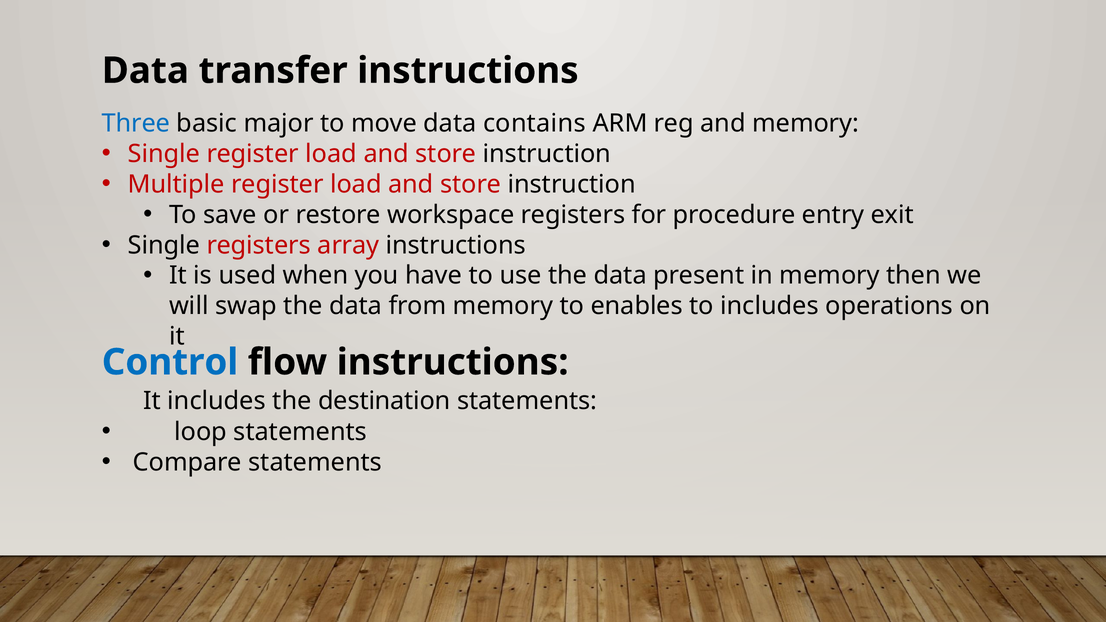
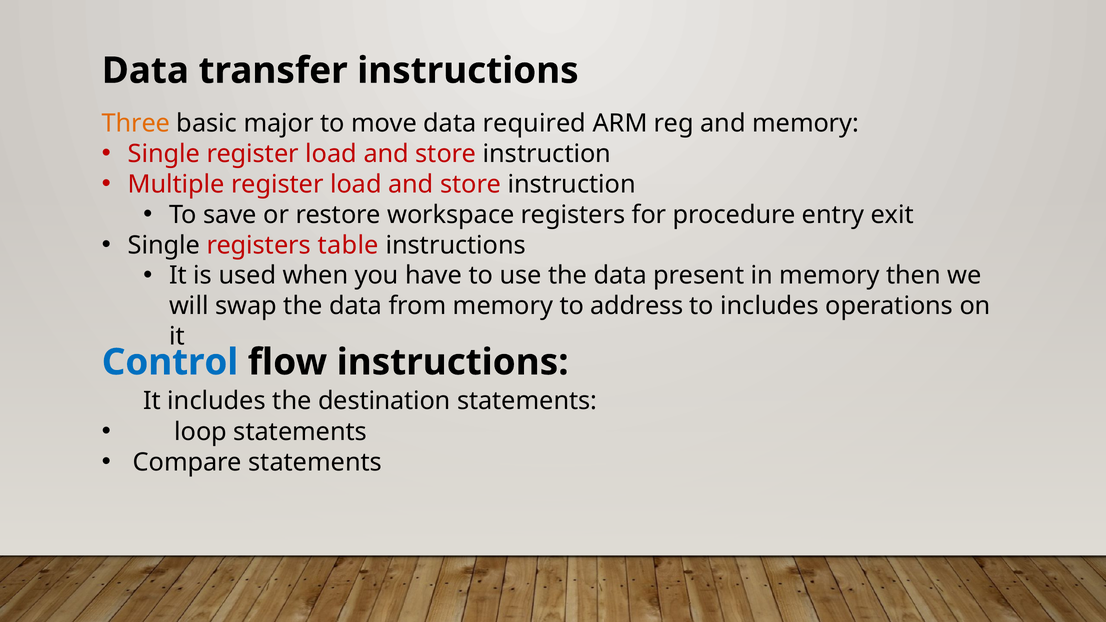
Three colour: blue -> orange
contains: contains -> required
array: array -> table
enables: enables -> address
